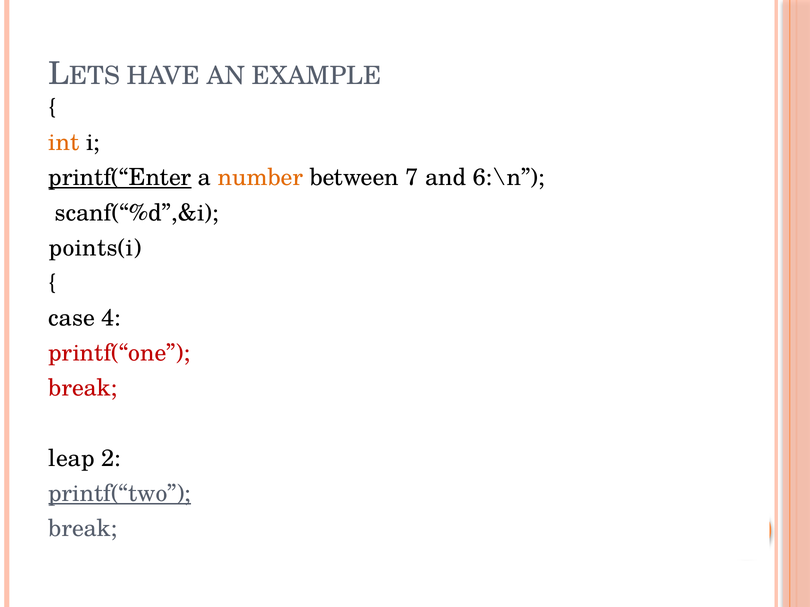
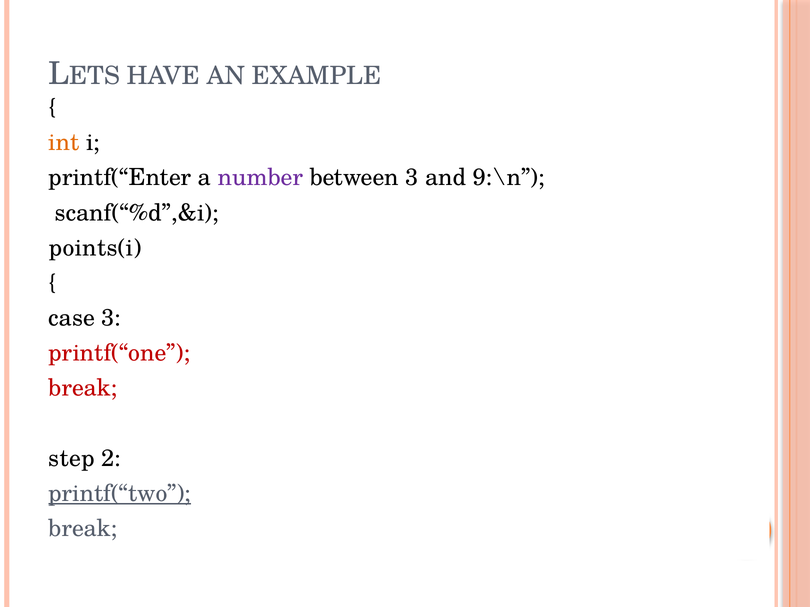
printf(“Enter underline: present -> none
number colour: orange -> purple
between 7: 7 -> 3
6:\n: 6:\n -> 9:\n
case 4: 4 -> 3
leap: leap -> step
